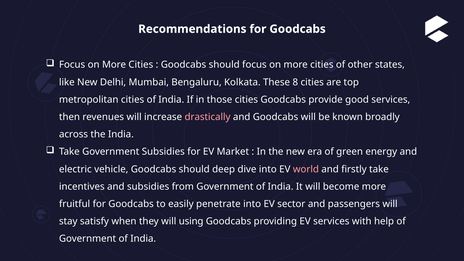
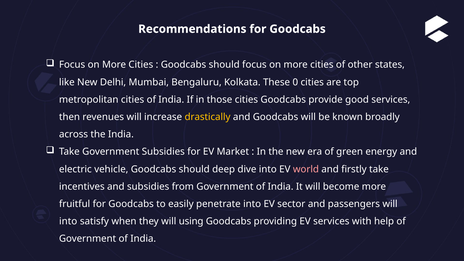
8: 8 -> 0
drastically colour: pink -> yellow
stay at (68, 221): stay -> into
